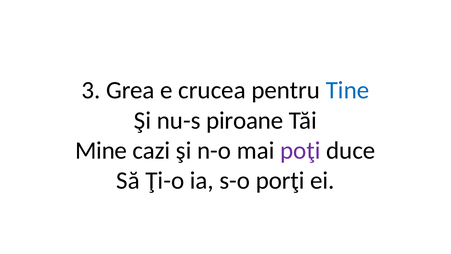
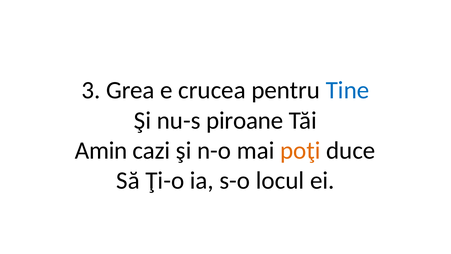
Mine: Mine -> Amin
poţi colour: purple -> orange
porţi: porţi -> locul
